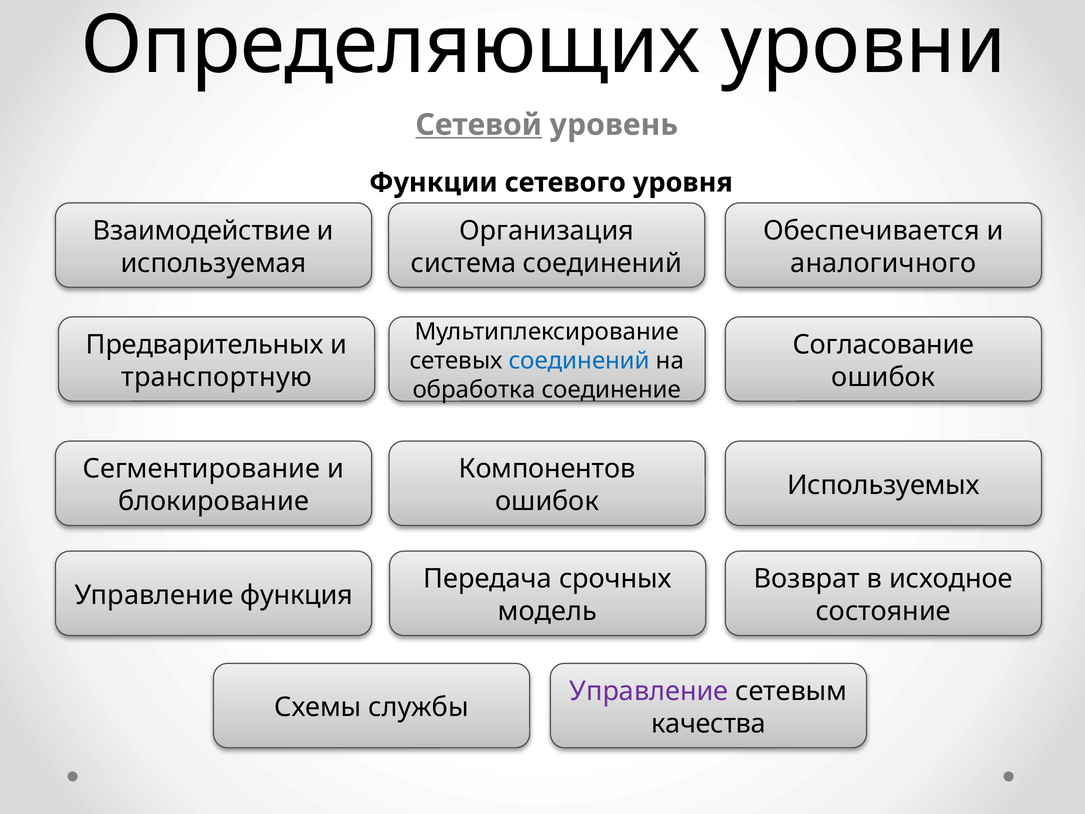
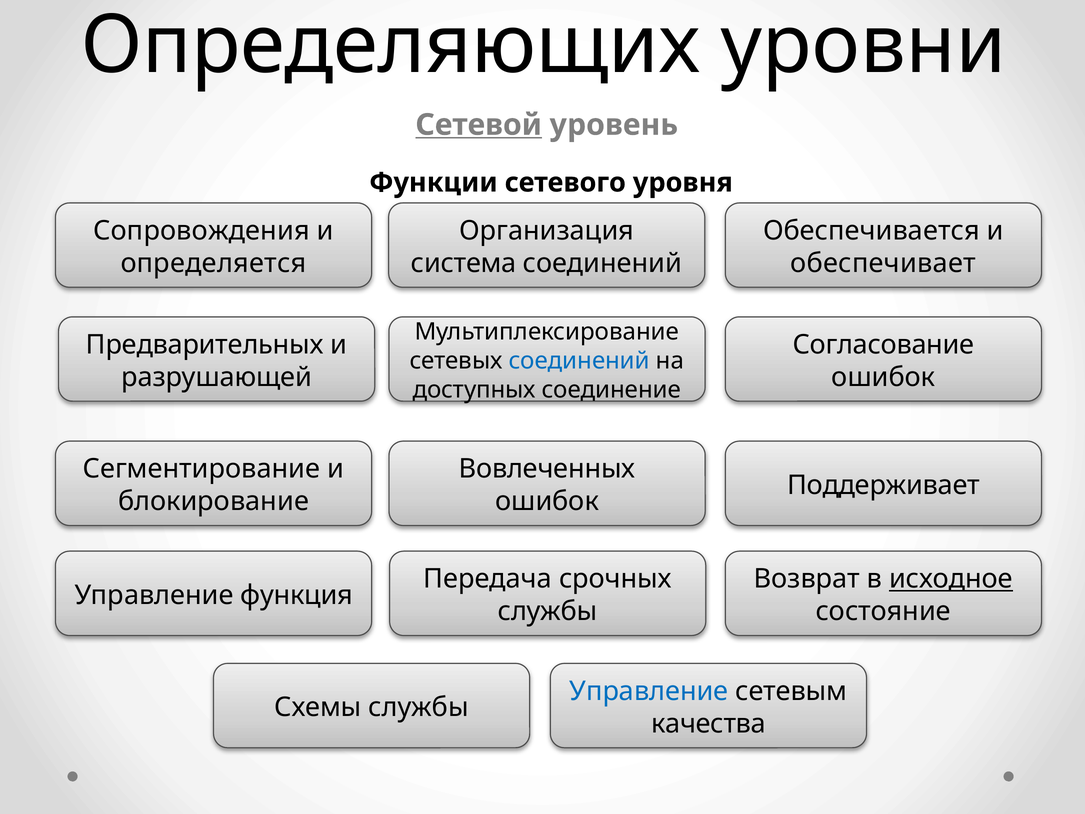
Взаимодействие: Взаимодействие -> Сопровождения
используемая: используемая -> определяется
аналогичного: аналогичного -> обеспечивает
транспортную: транспортную -> разрушающей
обработка: обработка -> доступных
Компонентов: Компонентов -> Вовлеченных
Используемых: Используемых -> Поддерживает
исходное underline: none -> present
модель at (548, 611): модель -> службы
Управление at (649, 691) colour: purple -> blue
